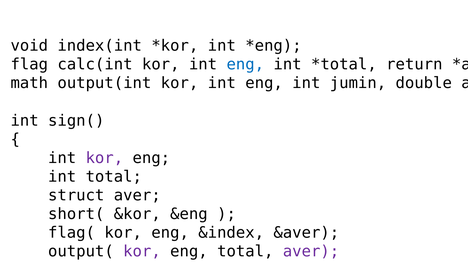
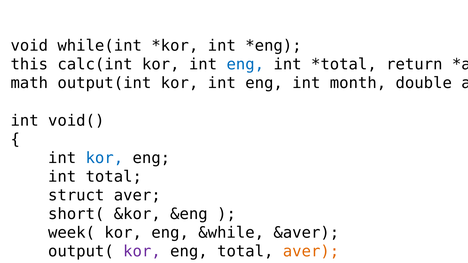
index(int: index(int -> while(int
flag: flag -> this
jumin: jumin -> month
sign(: sign( -> void(
kor at (104, 158) colour: purple -> blue
flag(: flag( -> week(
&index: &index -> &while
aver at (311, 252) colour: purple -> orange
